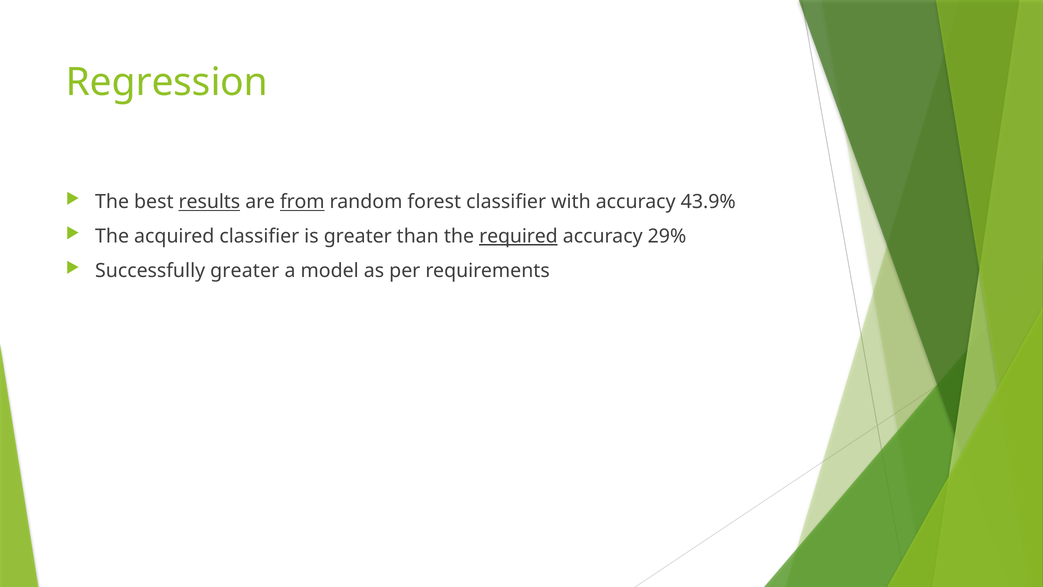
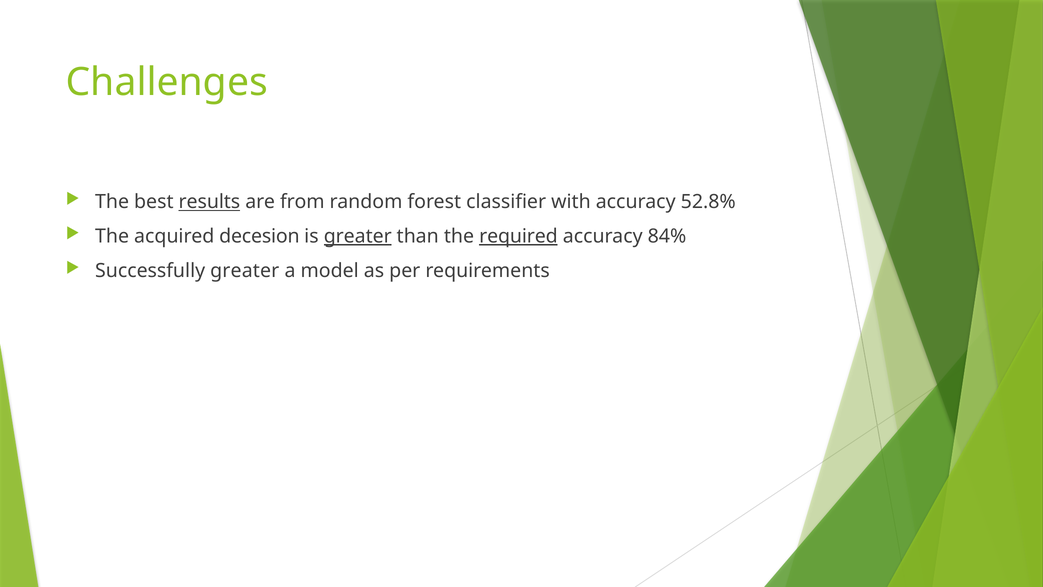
Regression: Regression -> Challenges
from underline: present -> none
43.9%: 43.9% -> 52.8%
acquired classifier: classifier -> decesion
greater at (358, 236) underline: none -> present
29%: 29% -> 84%
